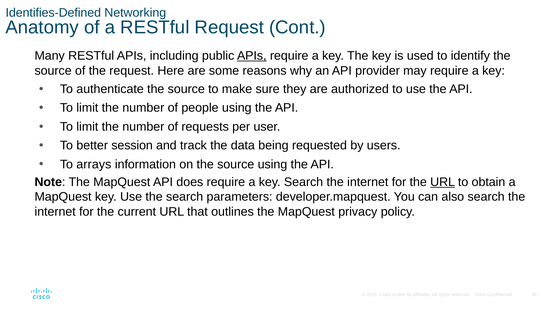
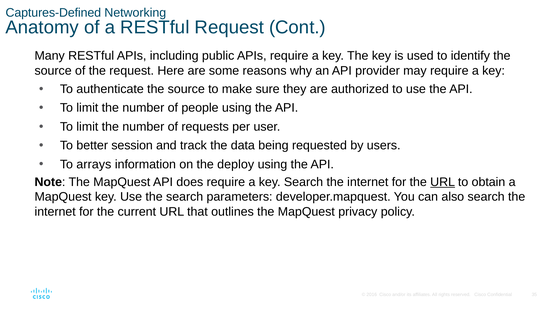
Identifies-Defined: Identifies-Defined -> Captures-Defined
APIs at (252, 56) underline: present -> none
on the source: source -> deploy
